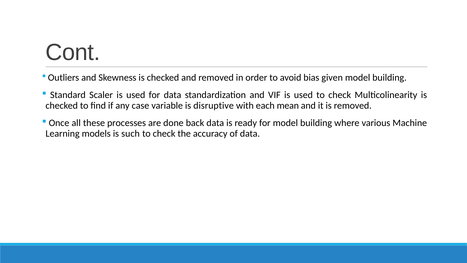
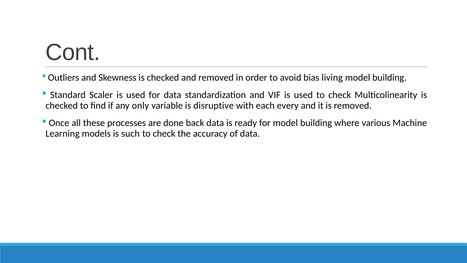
given: given -> living
case: case -> only
mean: mean -> every
